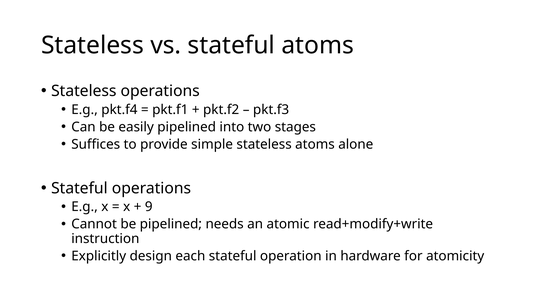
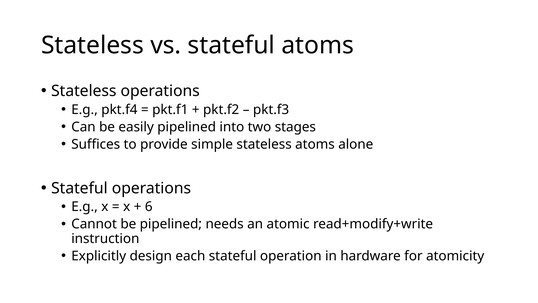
9: 9 -> 6
